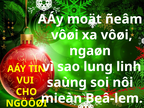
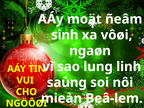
vôøi at (65, 35): vôøi -> sinh
